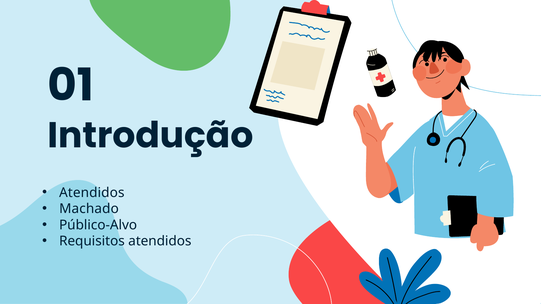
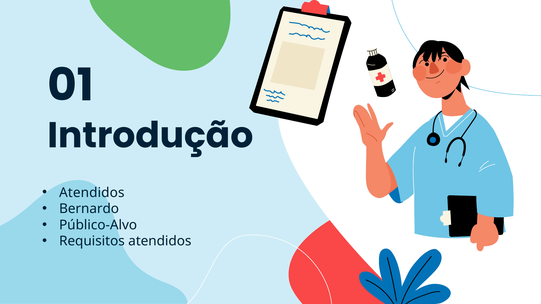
Machado: Machado -> Bernardo
